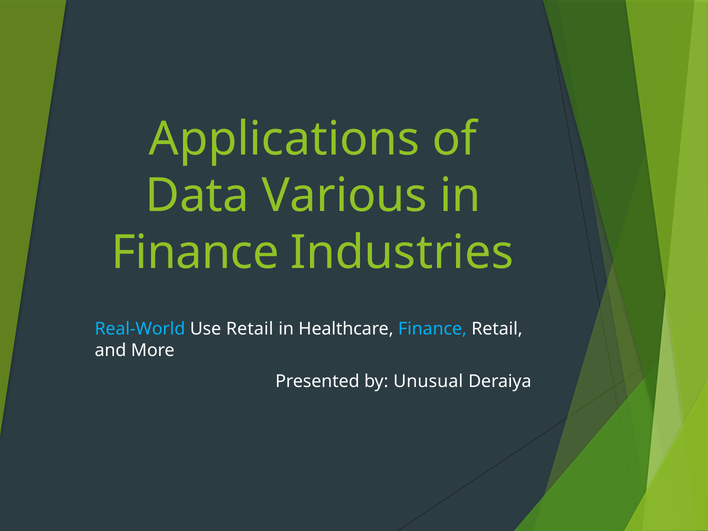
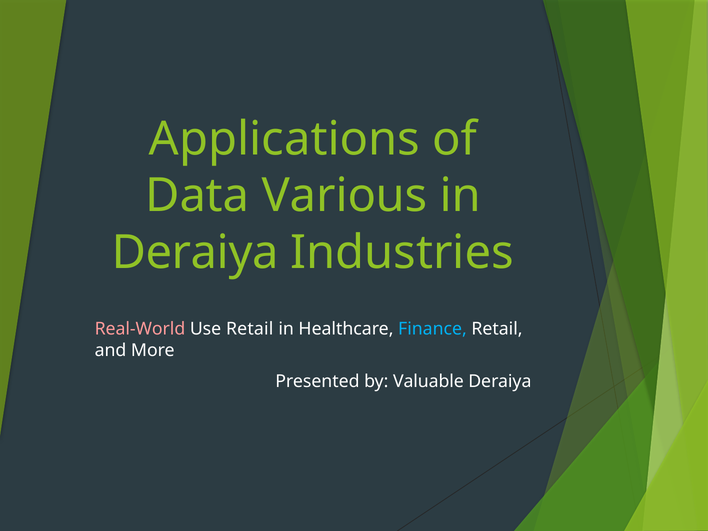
Finance at (195, 252): Finance -> Deraiya
Real-World colour: light blue -> pink
Unusual: Unusual -> Valuable
